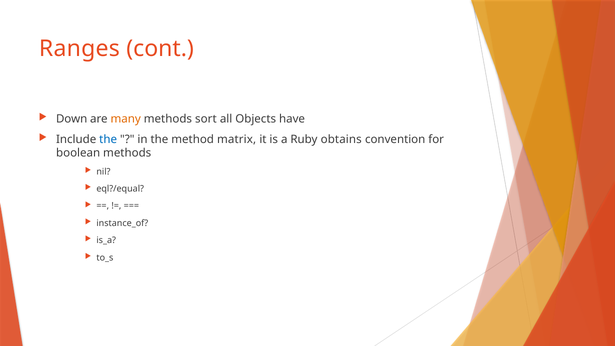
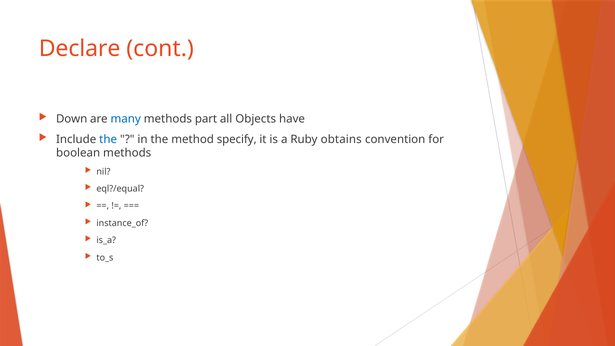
Ranges: Ranges -> Declare
many colour: orange -> blue
sort: sort -> part
matrix: matrix -> specify
